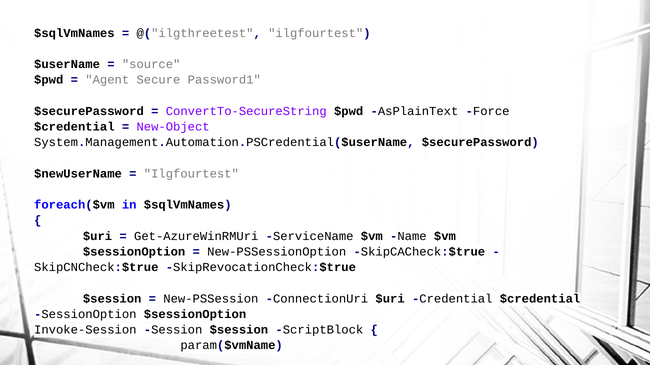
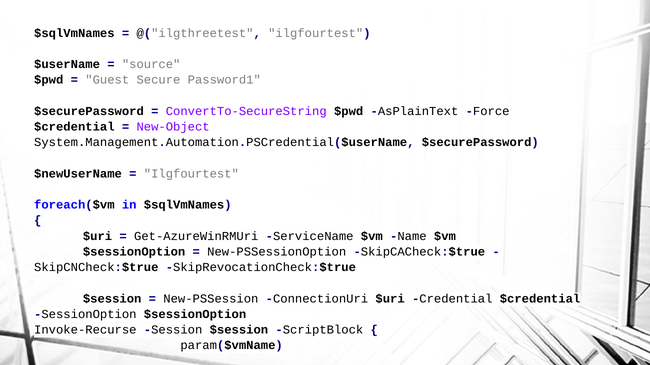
Agent: Agent -> Guest
Invoke-Session: Invoke-Session -> Invoke-Recurse
